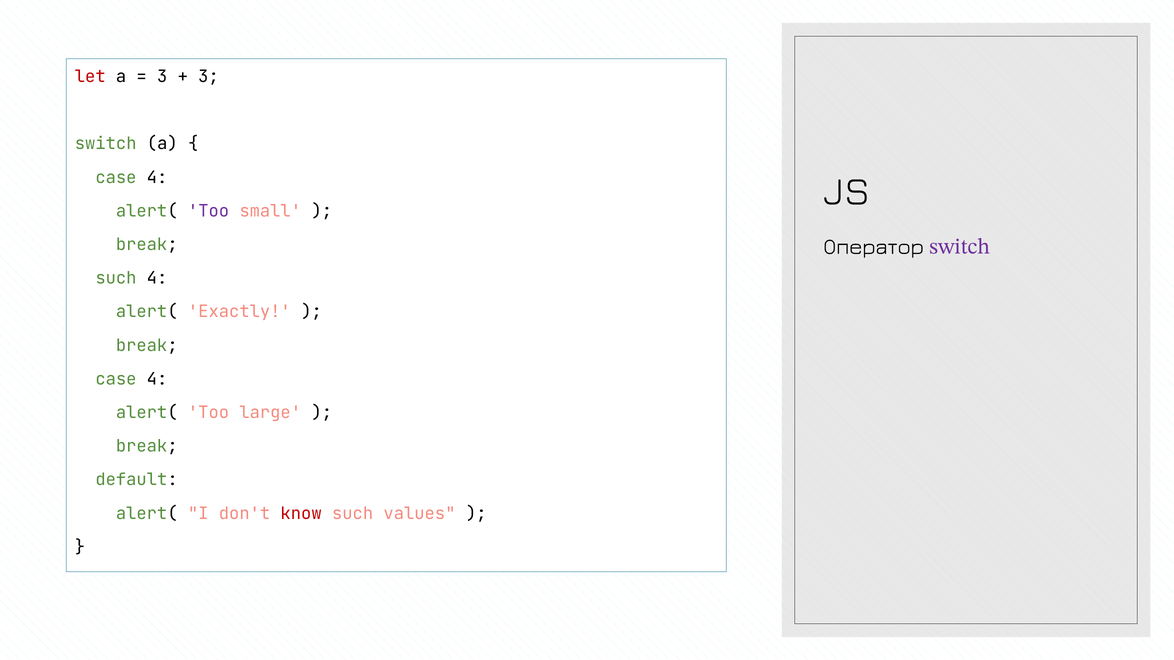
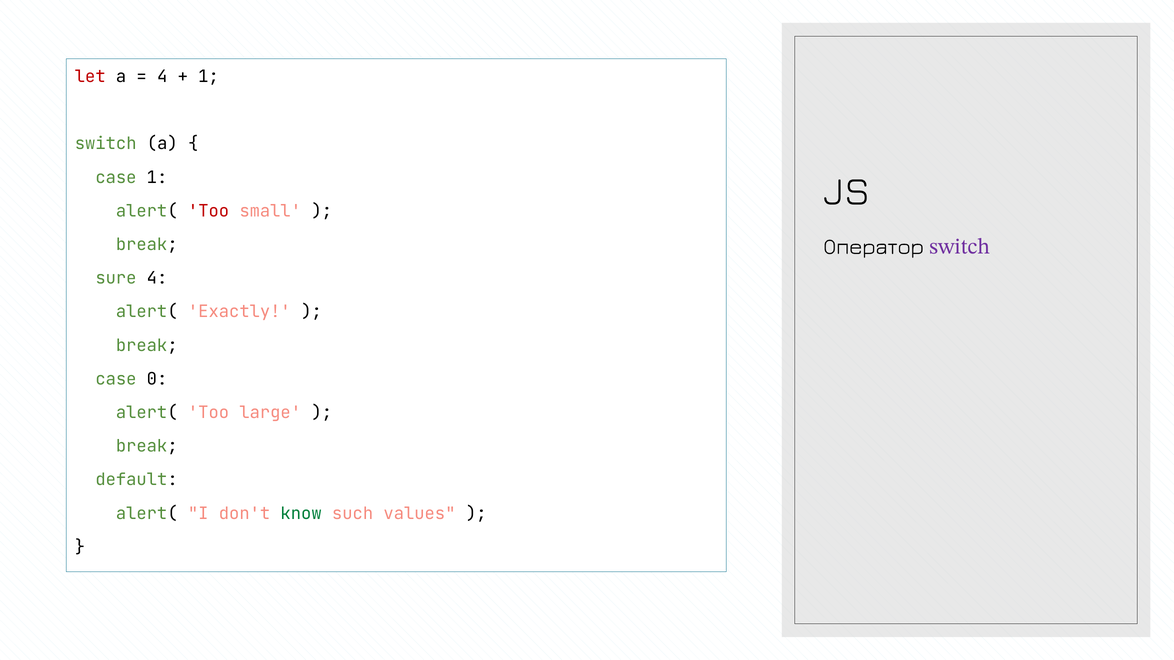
3 at (162, 77): 3 -> 4
3 at (208, 77): 3 -> 1
4 at (157, 177): 4 -> 1
Too at (209, 211) colour: purple -> red
such at (116, 278): such -> sure
4 at (157, 379): 4 -> 0
know colour: red -> green
